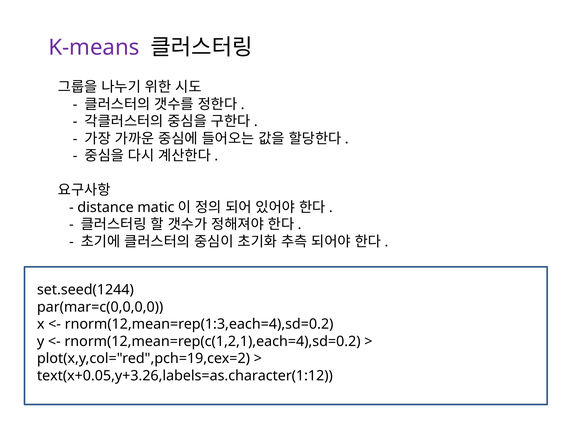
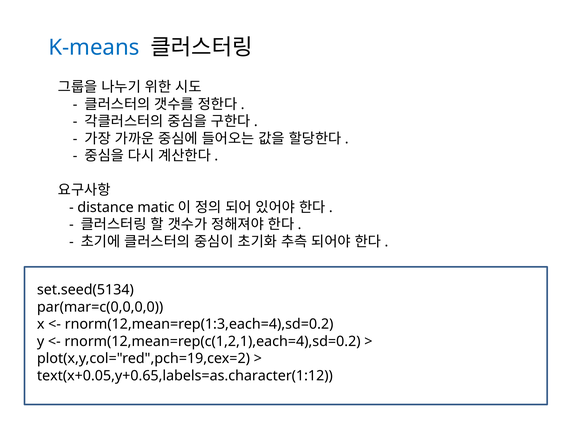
K-means colour: purple -> blue
set.seed(1244: set.seed(1244 -> set.seed(5134
text(x+0.05,y+3.26,labels=as.character(1:12: text(x+0.05,y+3.26,labels=as.character(1:12 -> text(x+0.05,y+0.65,labels=as.character(1:12
